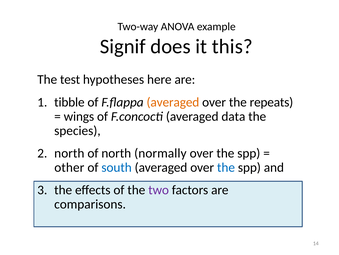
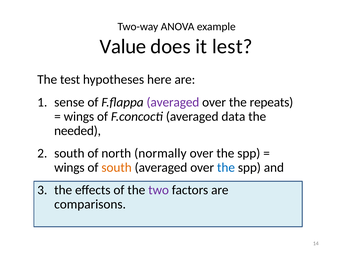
Signif: Signif -> Value
this: this -> lest
tibble: tibble -> sense
averaged at (173, 102) colour: orange -> purple
species: species -> needed
north at (69, 153): north -> south
other at (69, 167): other -> wings
south at (117, 167) colour: blue -> orange
